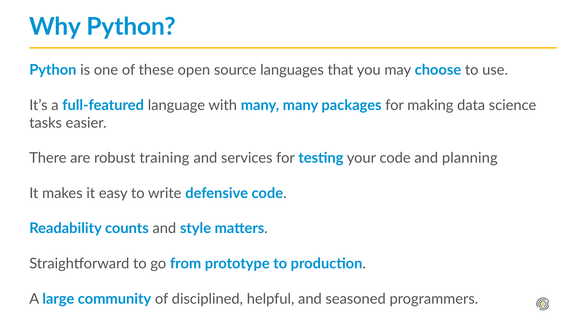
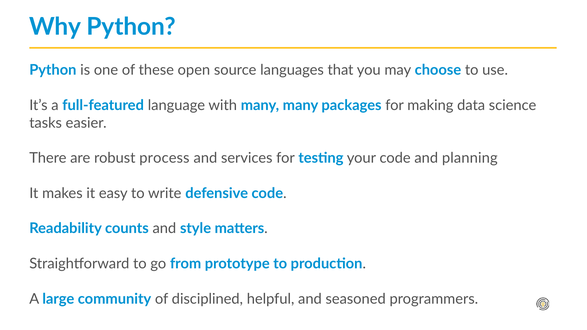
training: training -> process
